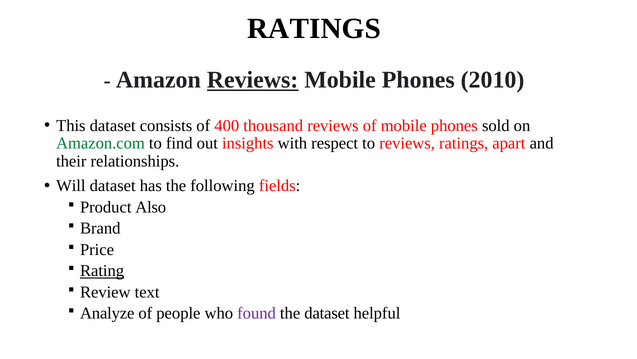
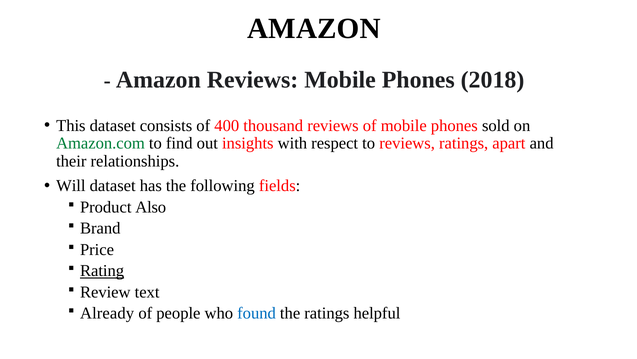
RATINGS at (314, 28): RATINGS -> AMAZON
Reviews at (253, 80) underline: present -> none
2010: 2010 -> 2018
Analyze: Analyze -> Already
found colour: purple -> blue
the dataset: dataset -> ratings
